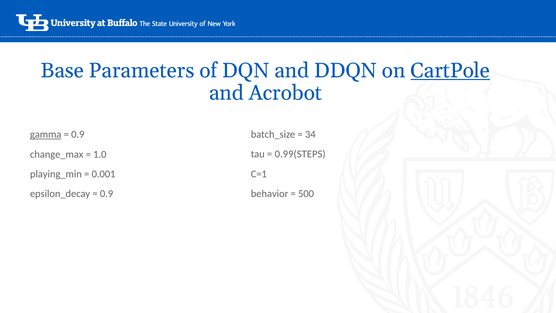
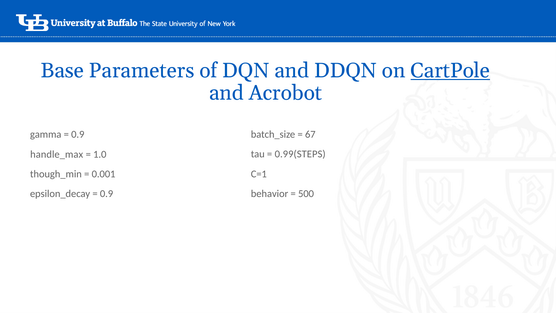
34: 34 -> 67
gamma underline: present -> none
change_max: change_max -> handle_max
playing_min: playing_min -> though_min
